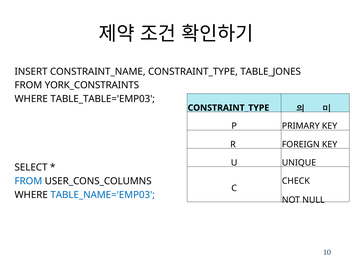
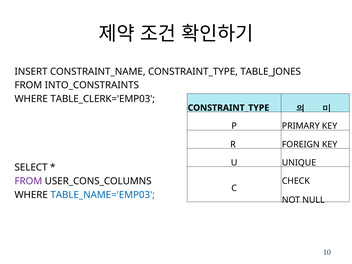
YORK_CONSTRAINTS: YORK_CONSTRAINTS -> INTO_CONSTRAINTS
TABLE_TABLE='EMP03: TABLE_TABLE='EMP03 -> TABLE_CLERK='EMP03
FROM at (28, 181) colour: blue -> purple
